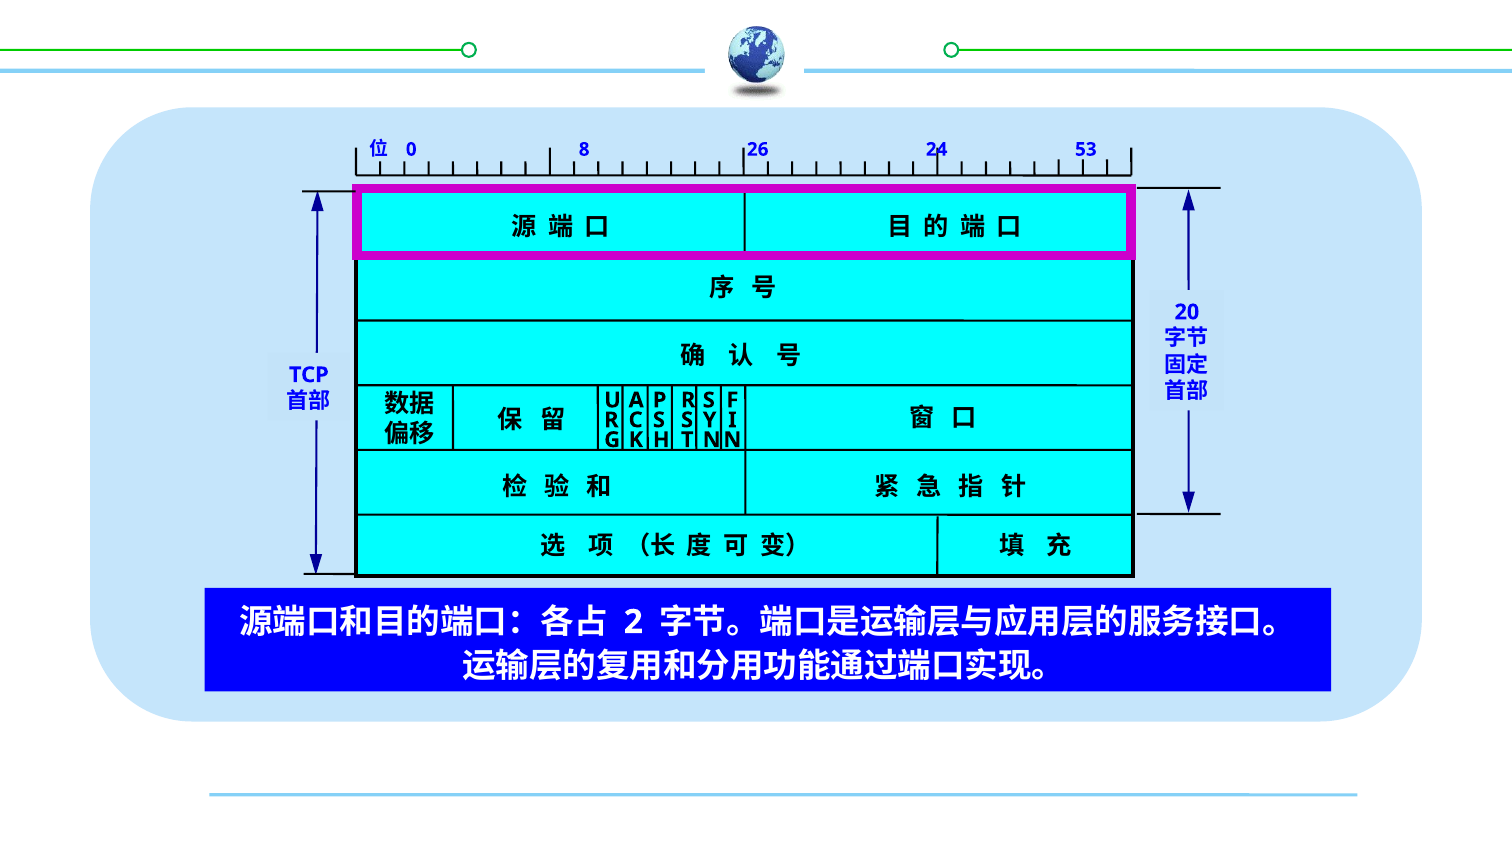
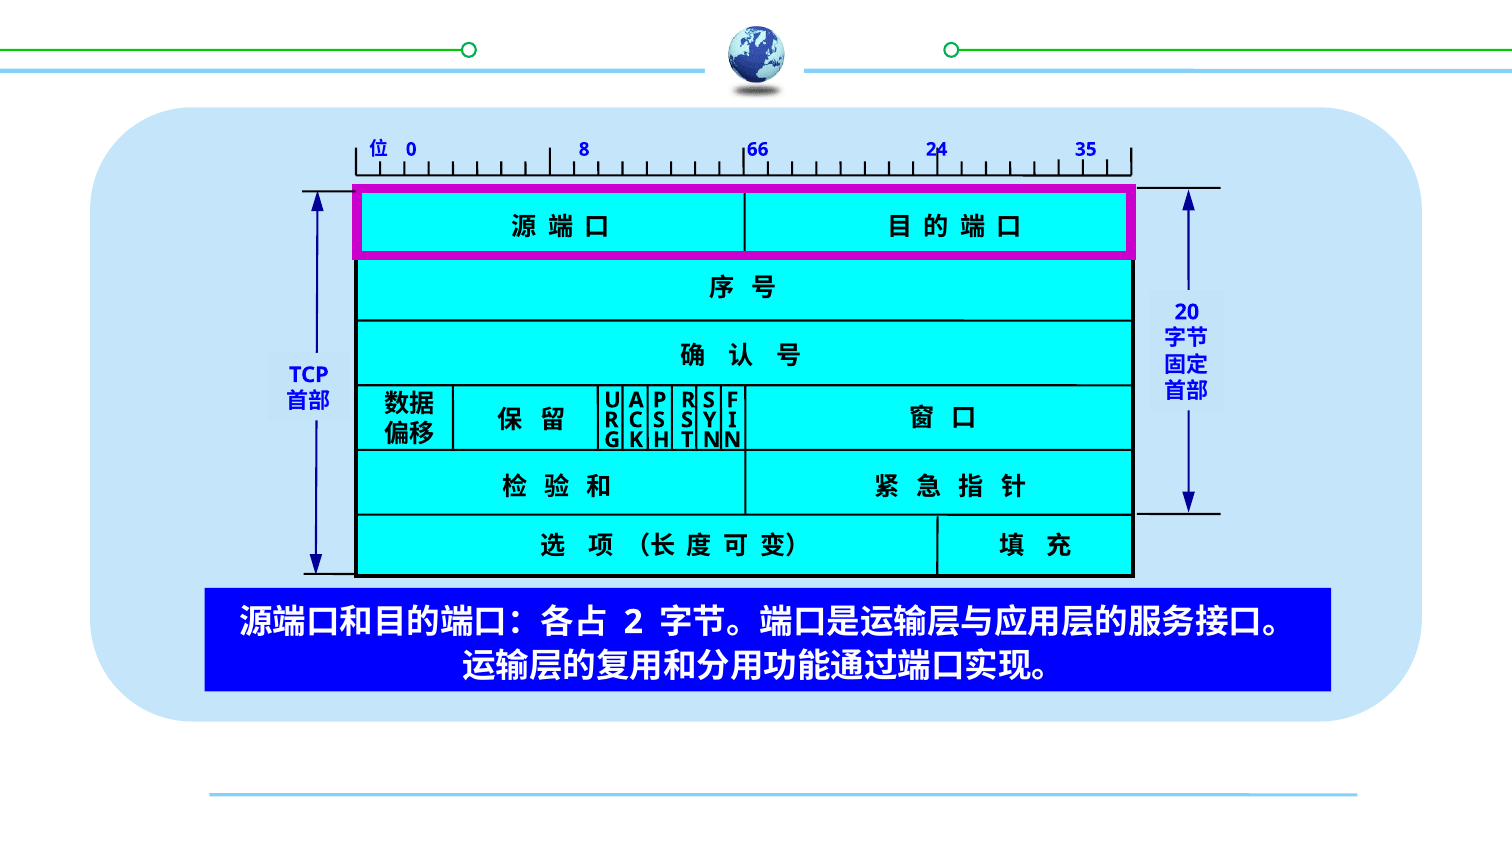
26: 26 -> 66
53: 53 -> 35
